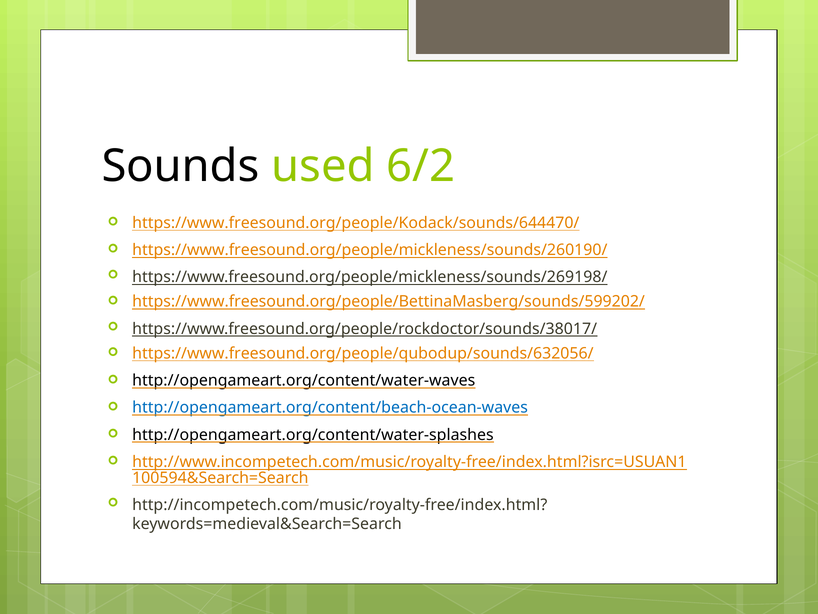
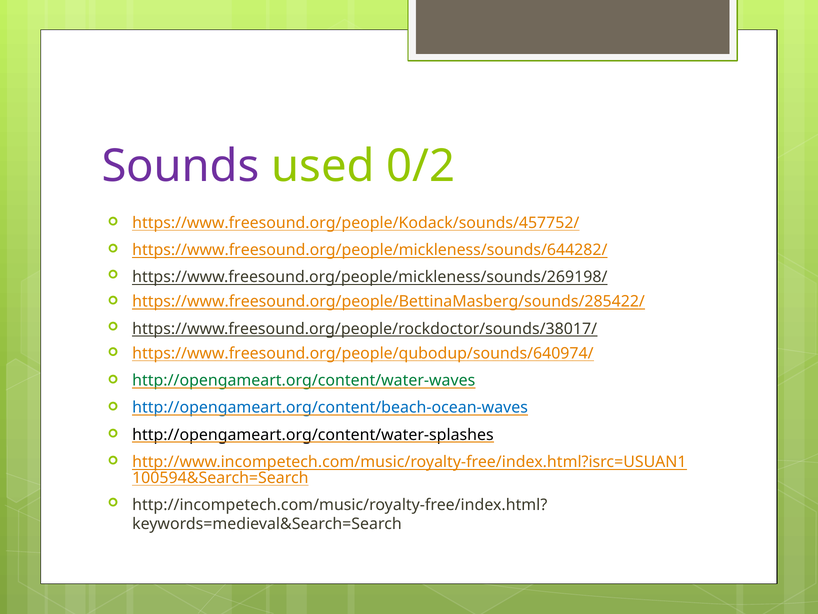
Sounds colour: black -> purple
6/2: 6/2 -> 0/2
https://www.freesound.org/people/Kodack/sounds/644470/: https://www.freesound.org/people/Kodack/sounds/644470/ -> https://www.freesound.org/people/Kodack/sounds/457752/
https://www.freesound.org/people/mickleness/sounds/260190/: https://www.freesound.org/people/mickleness/sounds/260190/ -> https://www.freesound.org/people/mickleness/sounds/644282/
https://www.freesound.org/people/BettinaMasberg/sounds/599202/: https://www.freesound.org/people/BettinaMasberg/sounds/599202/ -> https://www.freesound.org/people/BettinaMasberg/sounds/285422/
https://www.freesound.org/people/qubodup/sounds/632056/: https://www.freesound.org/people/qubodup/sounds/632056/ -> https://www.freesound.org/people/qubodup/sounds/640974/
http://opengameart.org/content/water-waves colour: black -> green
